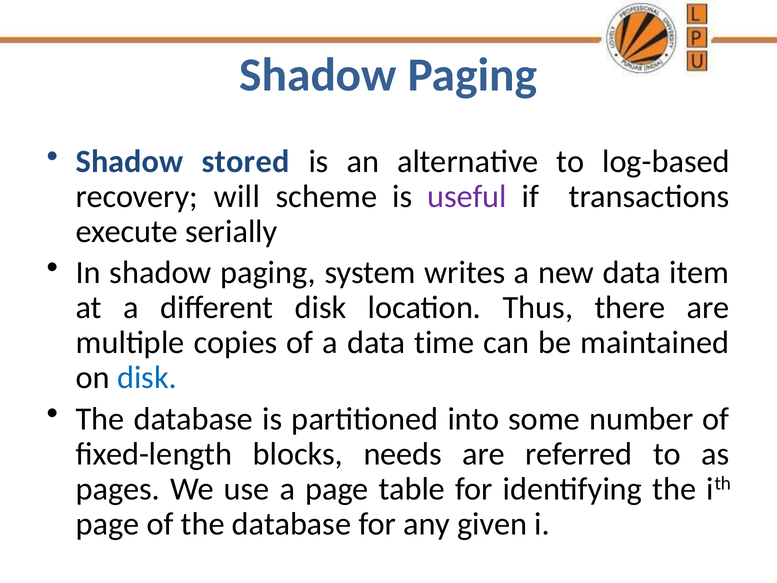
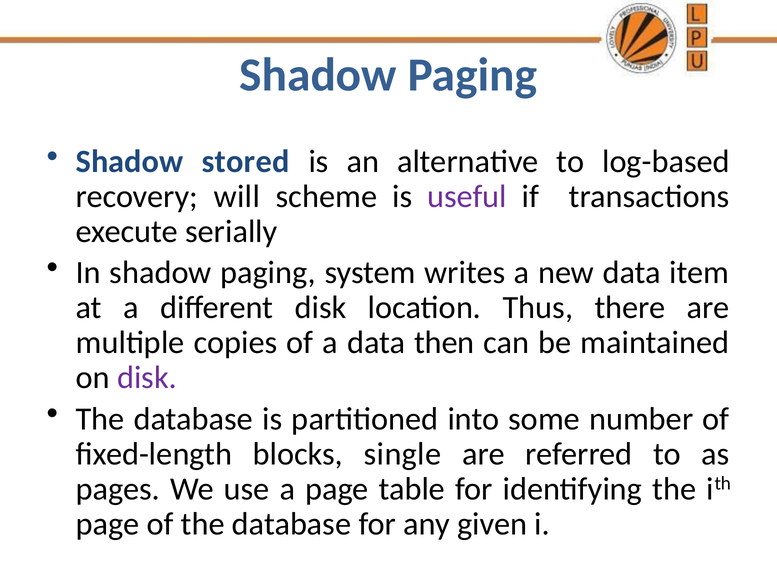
time: time -> then
disk at (147, 378) colour: blue -> purple
needs: needs -> single
